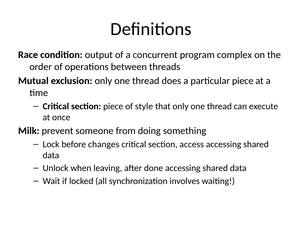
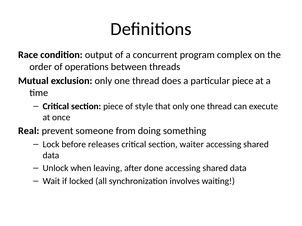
Milk: Milk -> Real
changes: changes -> releases
access: access -> waiter
